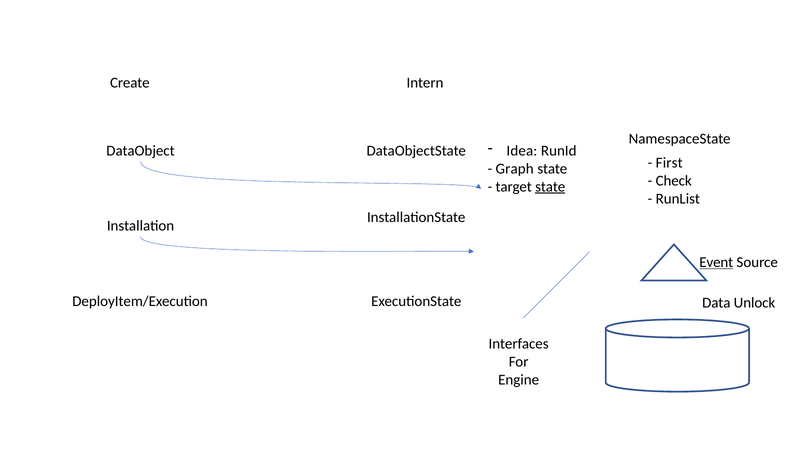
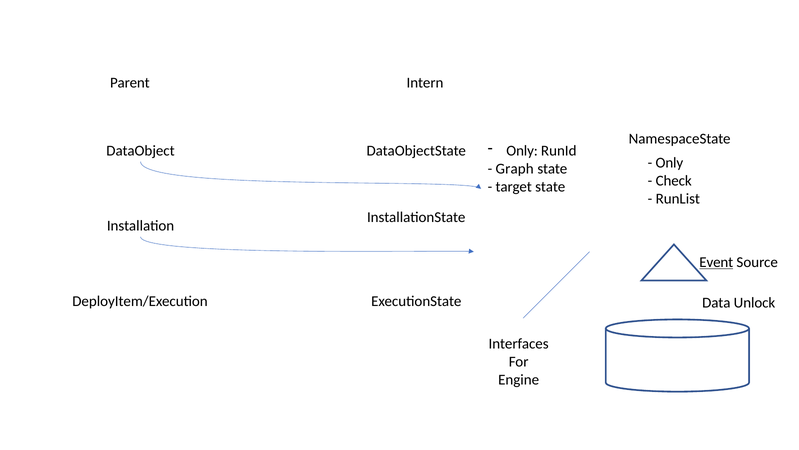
Create: Create -> Parent
Idea at (522, 150): Idea -> Only
First at (669, 163): First -> Only
state at (550, 186) underline: present -> none
